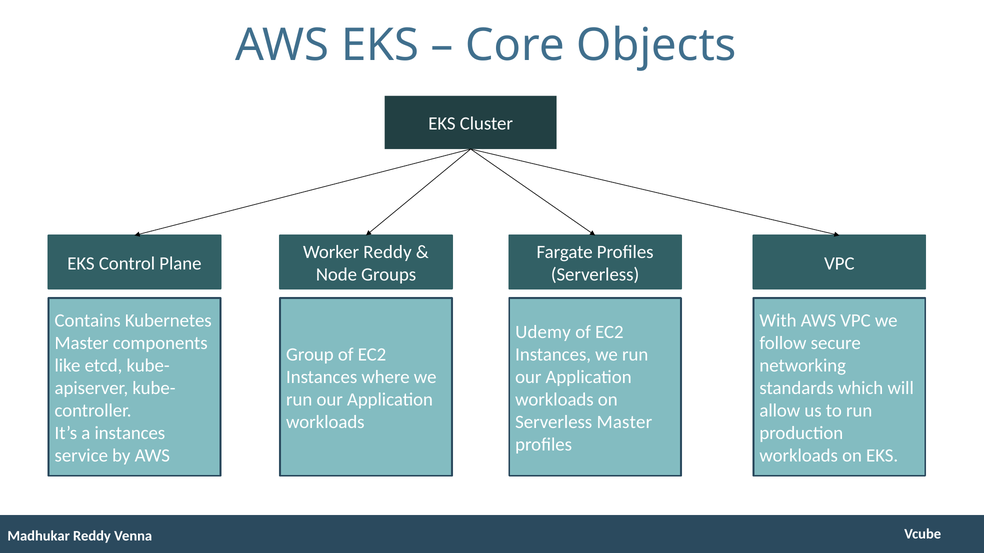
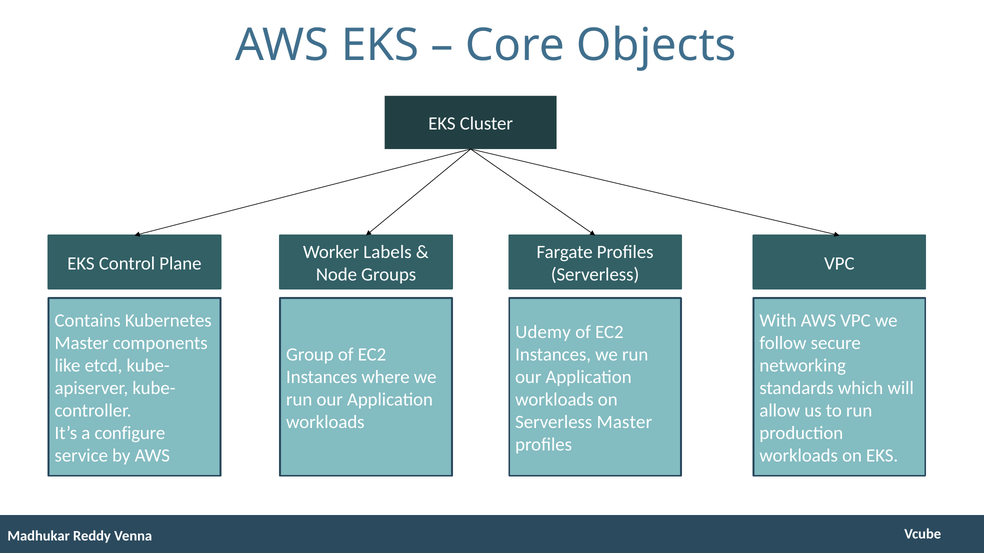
Worker Reddy: Reddy -> Labels
a instances: instances -> configure
